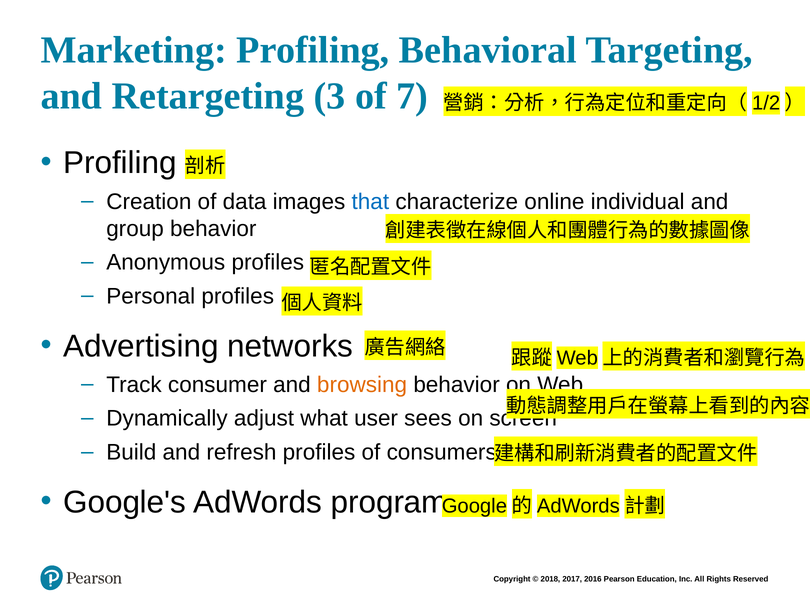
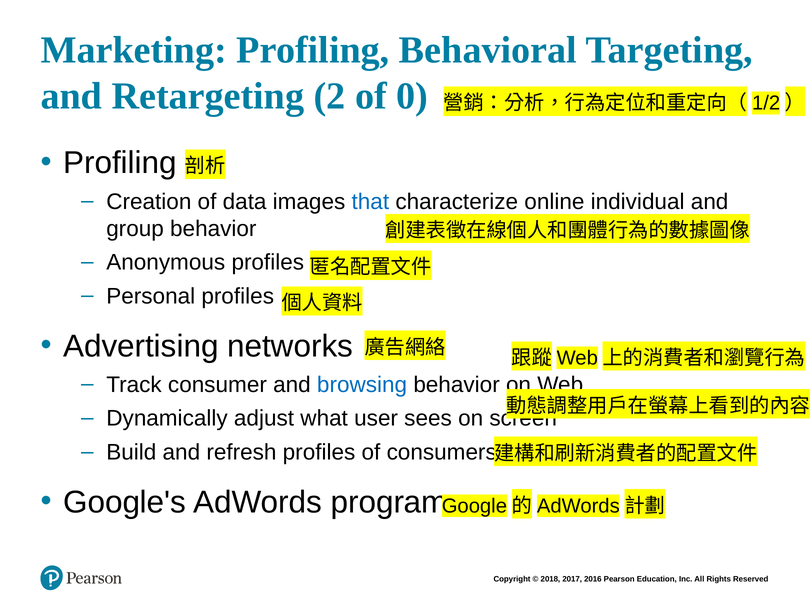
3: 3 -> 2
7: 7 -> 0
browsing colour: orange -> blue
